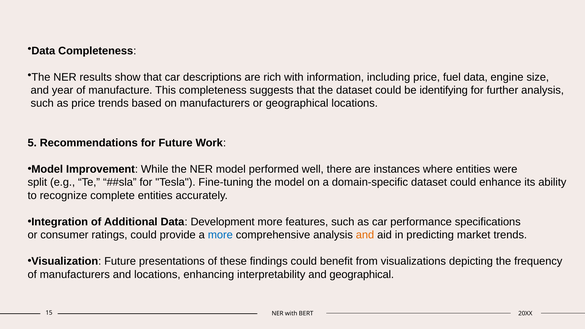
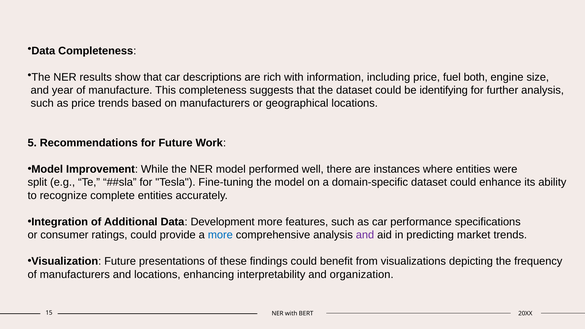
fuel data: data -> both
and at (365, 235) colour: orange -> purple
and geographical: geographical -> organization
